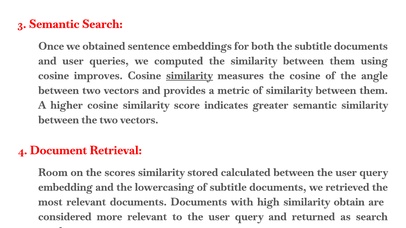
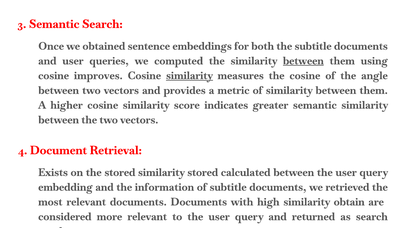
between at (303, 61) underline: none -> present
Room: Room -> Exists
the scores: scores -> stored
lowercasing: lowercasing -> information
